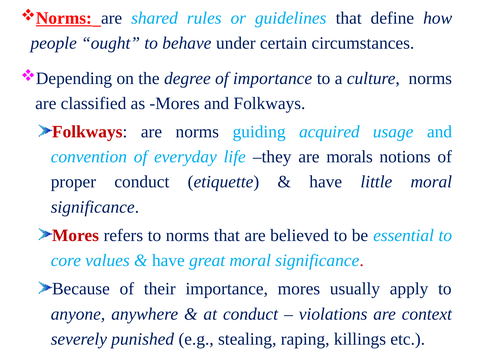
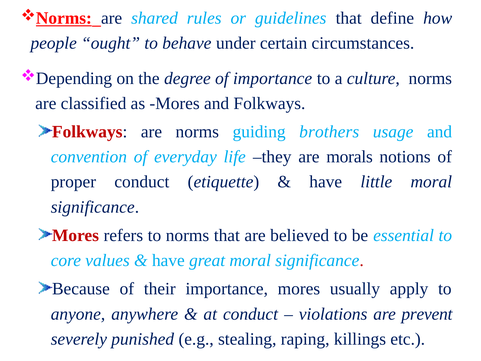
acquired: acquired -> brothers
context: context -> prevent
